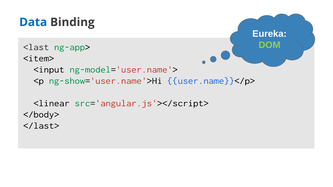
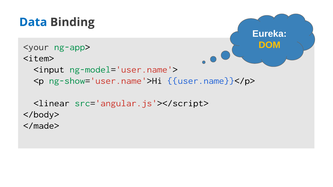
DOM colour: light green -> yellow
<last: <last -> <your
</last>: </last> -> </made>
